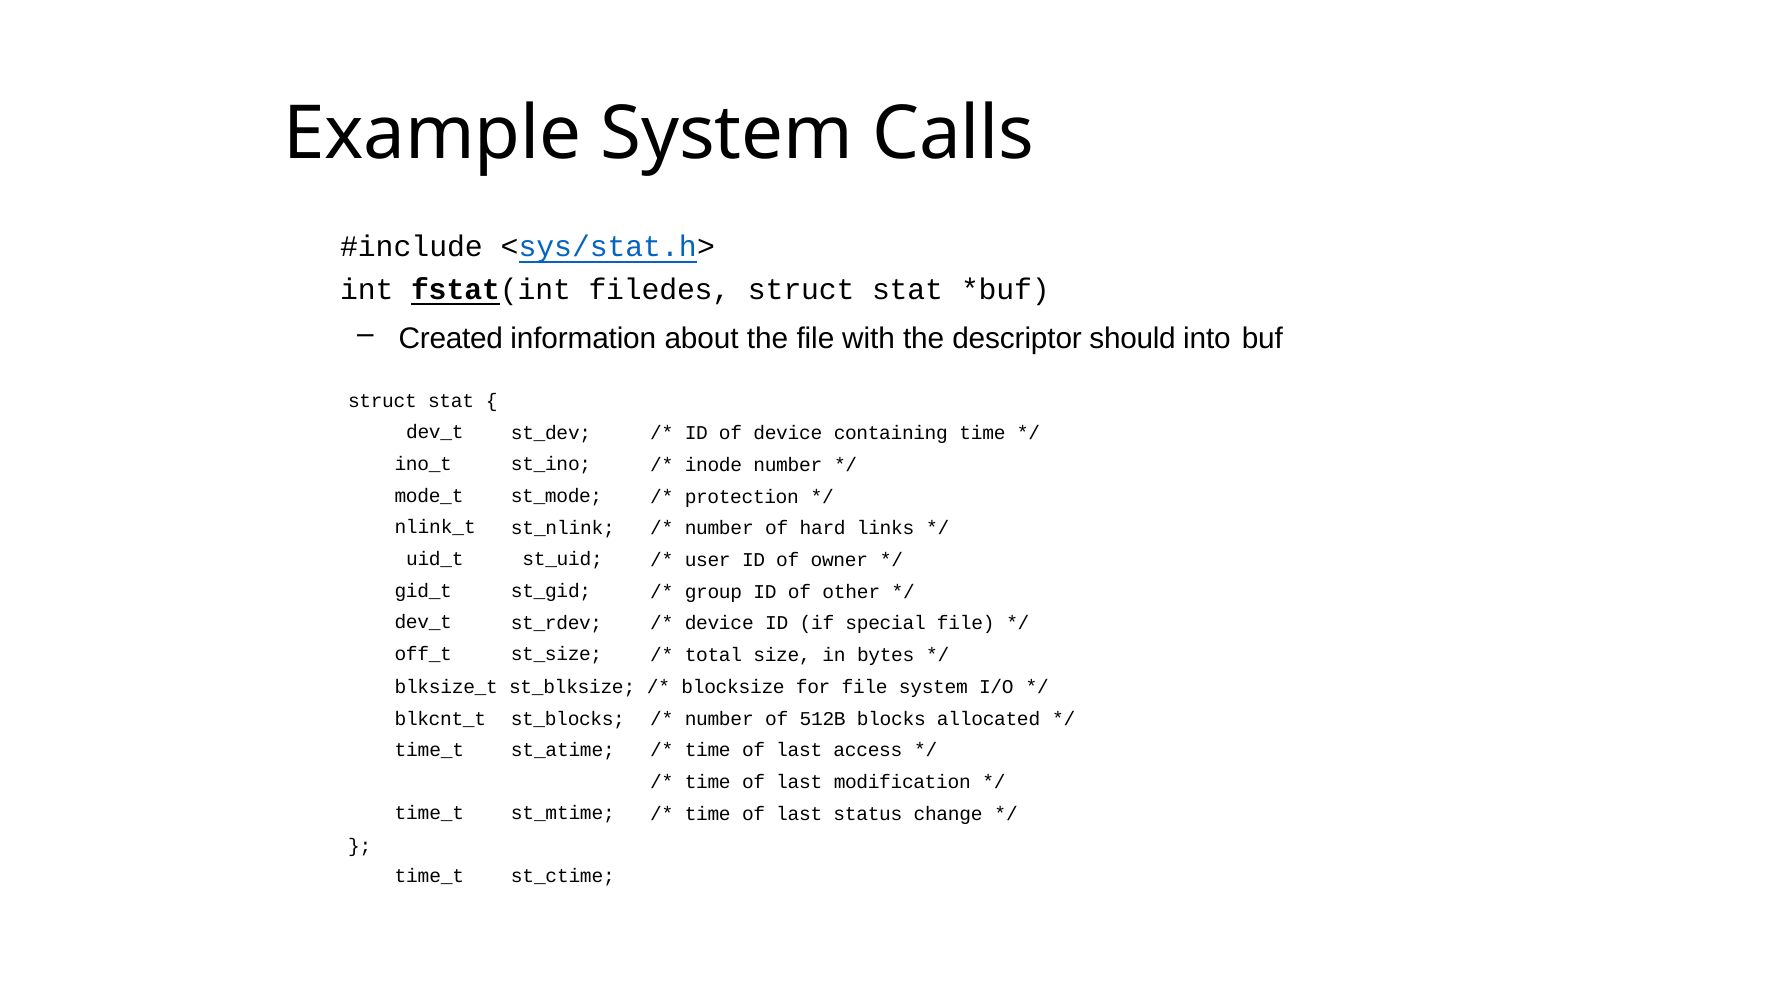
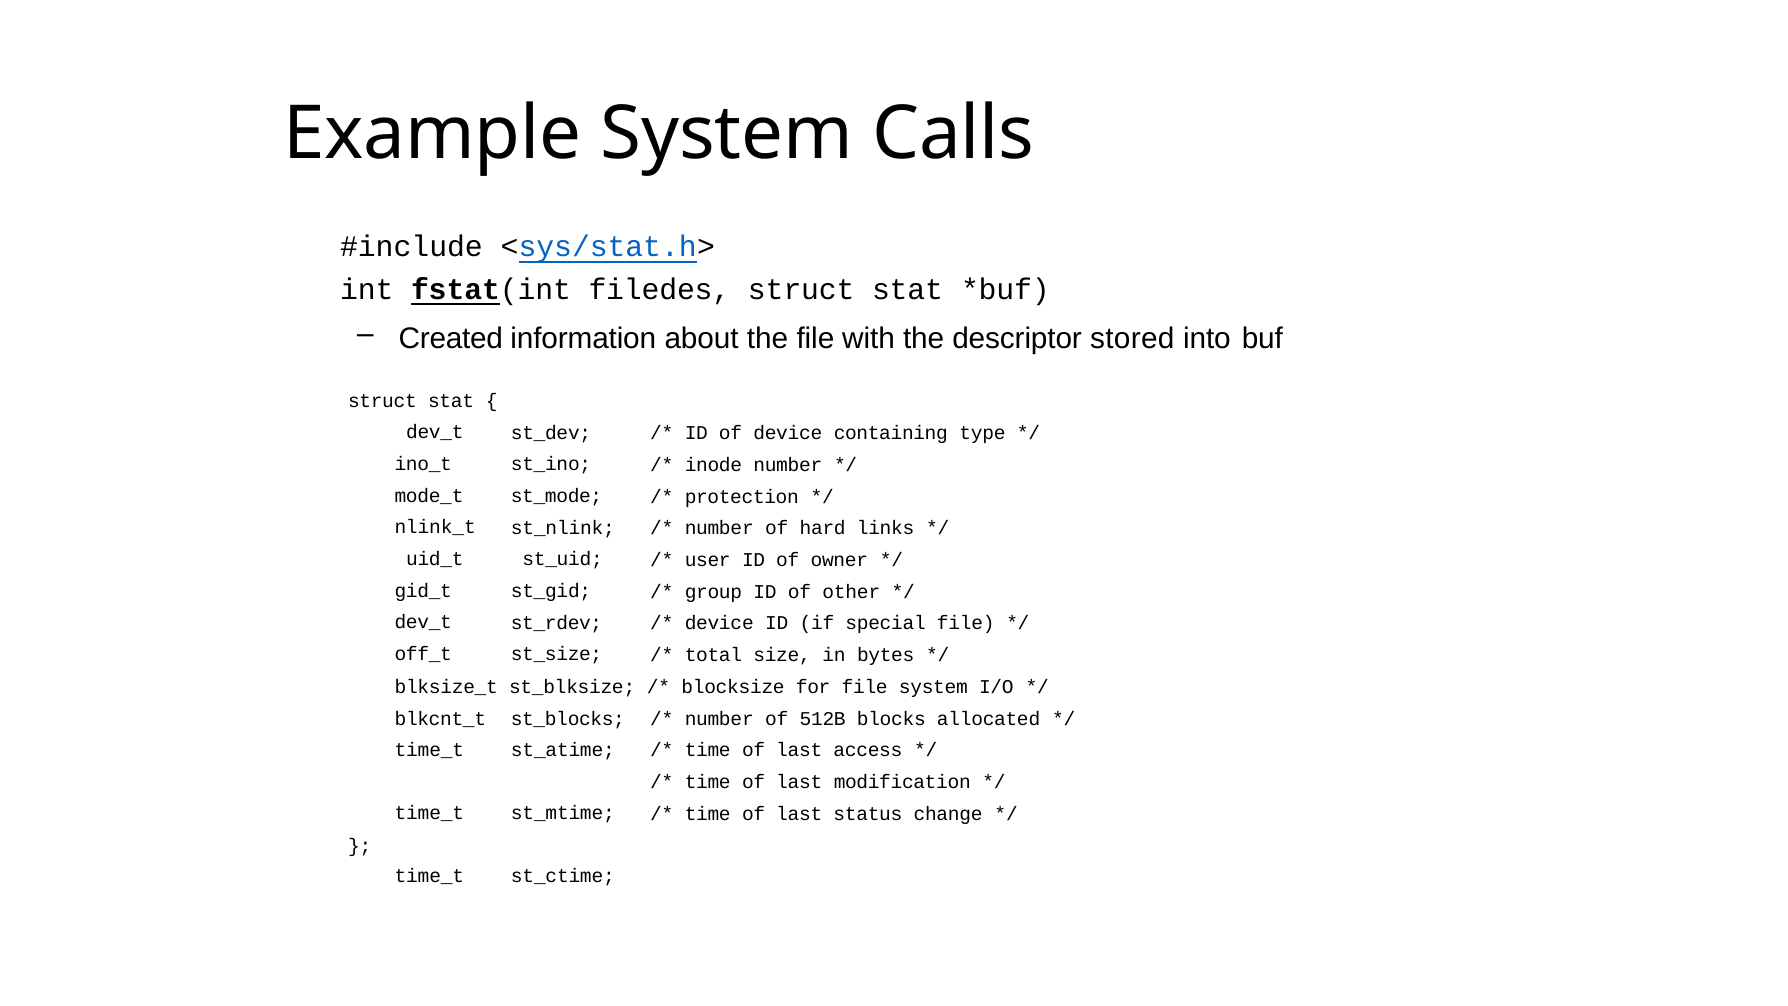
should: should -> stored
containing time: time -> type
